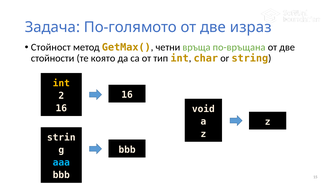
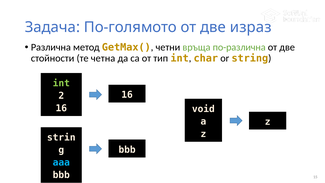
Стойност: Стойност -> Различна
по-връщана: по-връщана -> по-различна
която: която -> четна
int at (61, 83) colour: yellow -> light green
